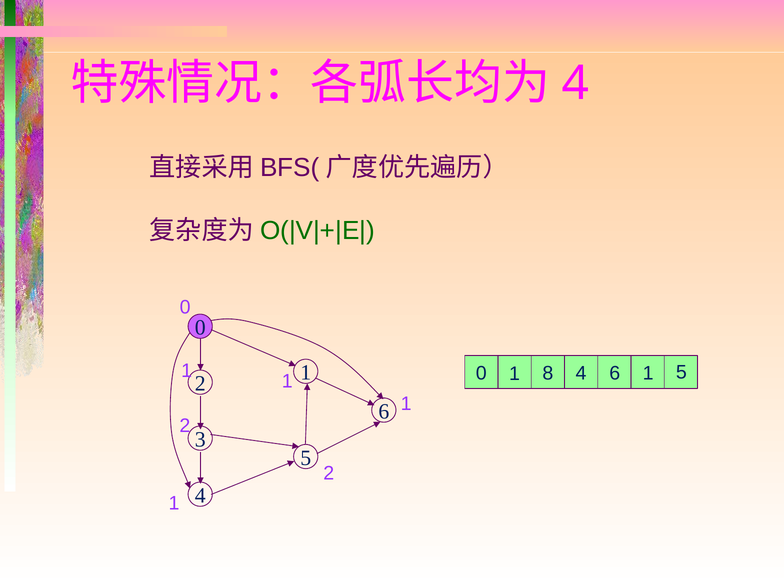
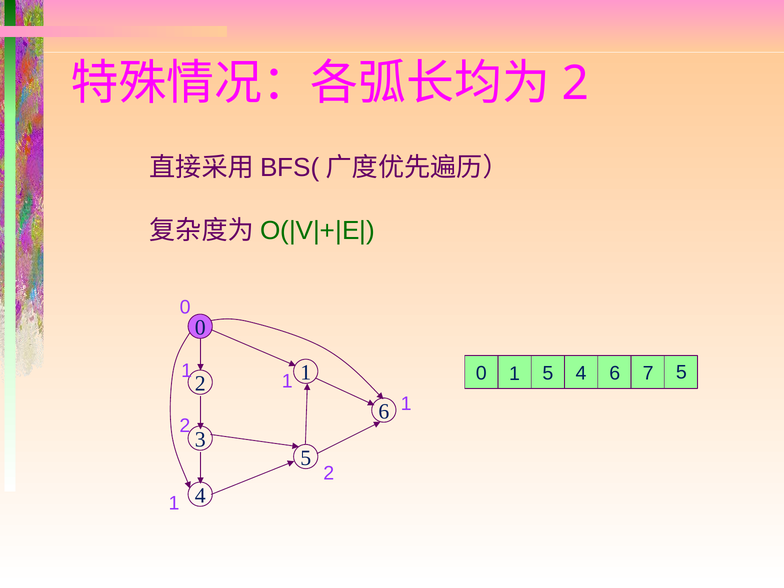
4 at (575, 84): 4 -> 2
1 8: 8 -> 5
4 1: 1 -> 7
